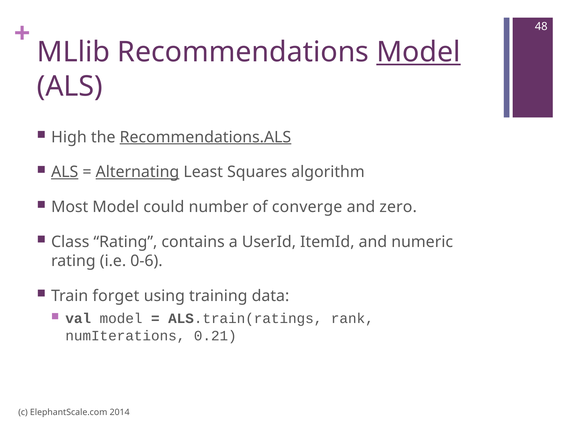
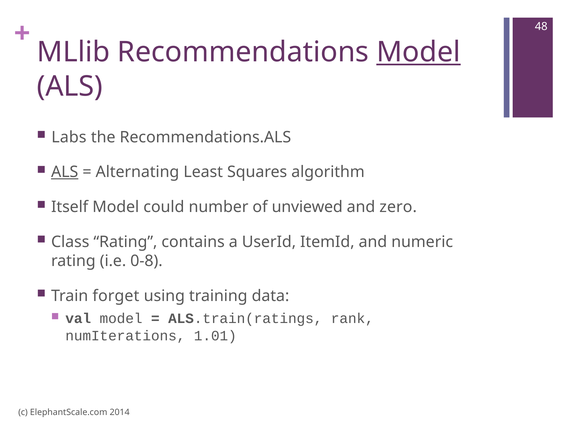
High: High -> Labs
Recommendations.ALS underline: present -> none
Alternating underline: present -> none
Most: Most -> Itself
converge: converge -> unviewed
0-6: 0-6 -> 0-8
0.21: 0.21 -> 1.01
